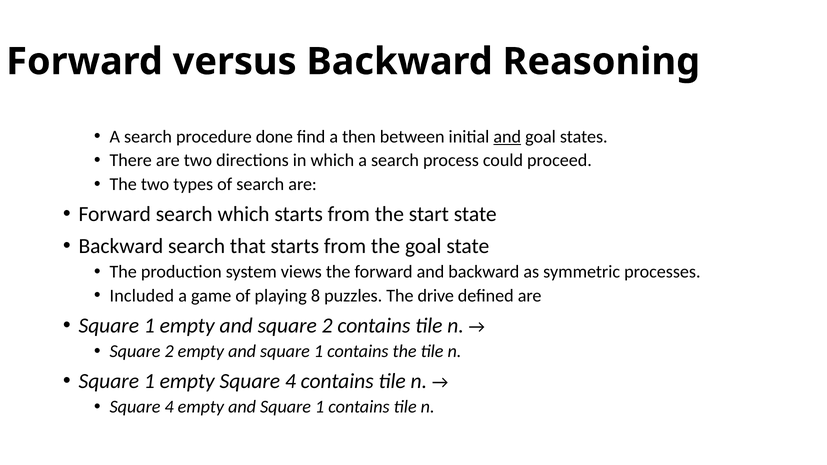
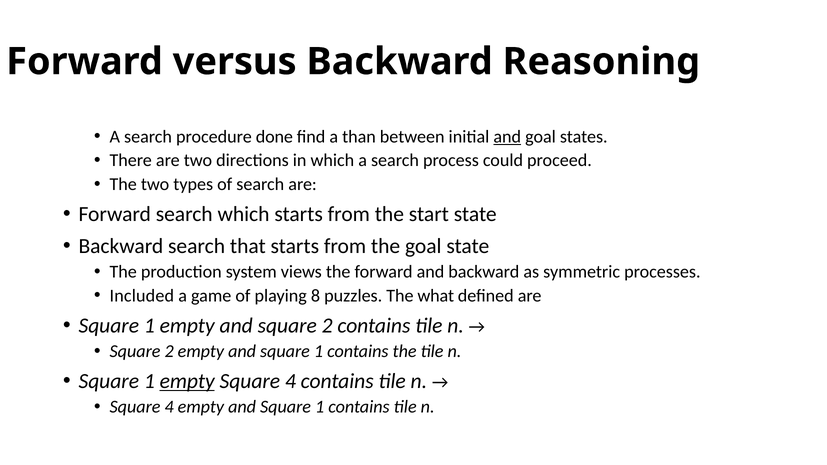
then: then -> than
drive: drive -> what
empty at (187, 381) underline: none -> present
